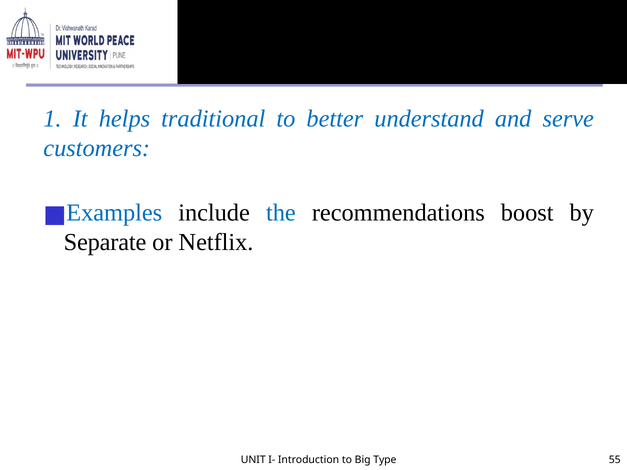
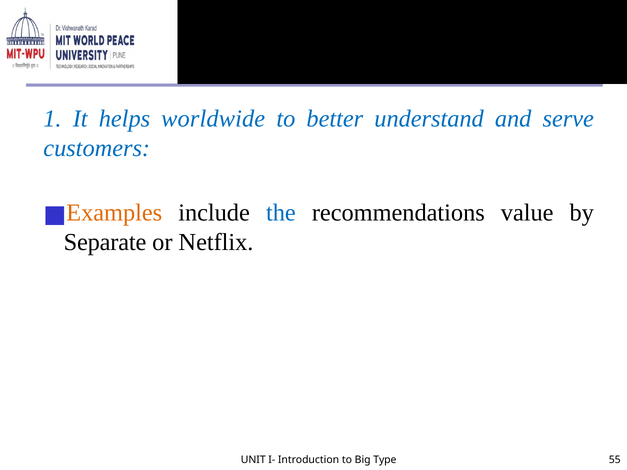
traditional: traditional -> worldwide
Examples colour: blue -> orange
boost: boost -> value
